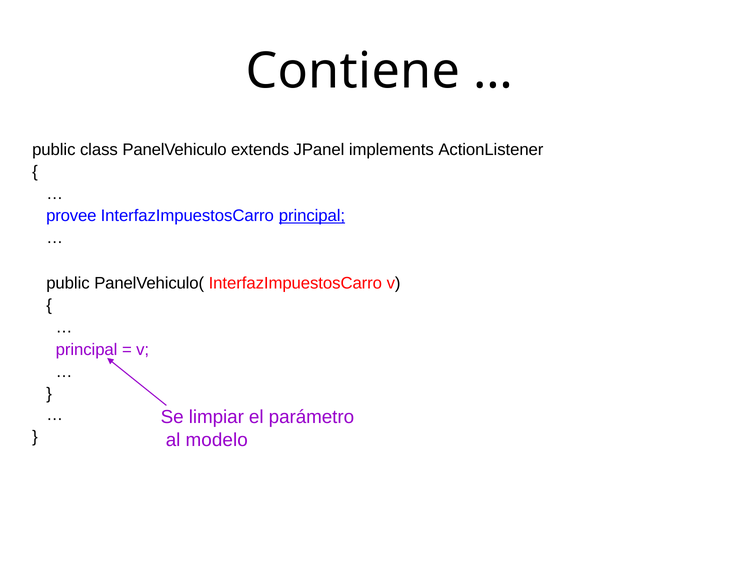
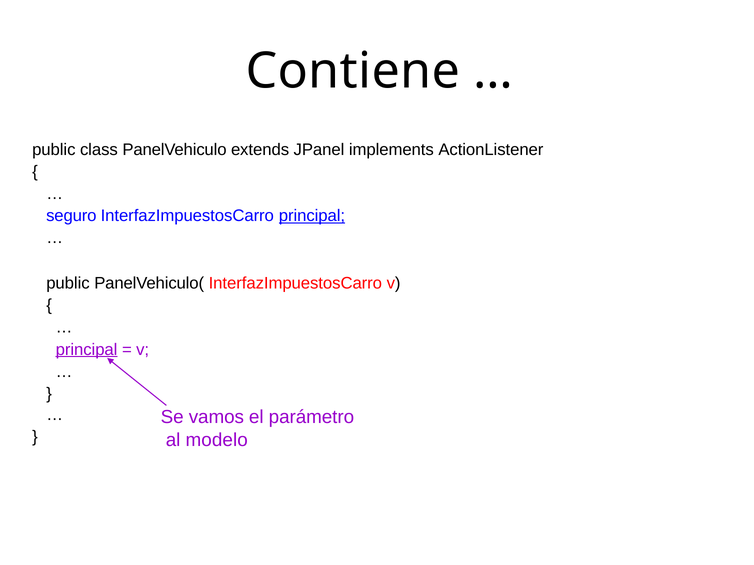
provee: provee -> seguro
principal at (87, 350) underline: none -> present
limpiar: limpiar -> vamos
